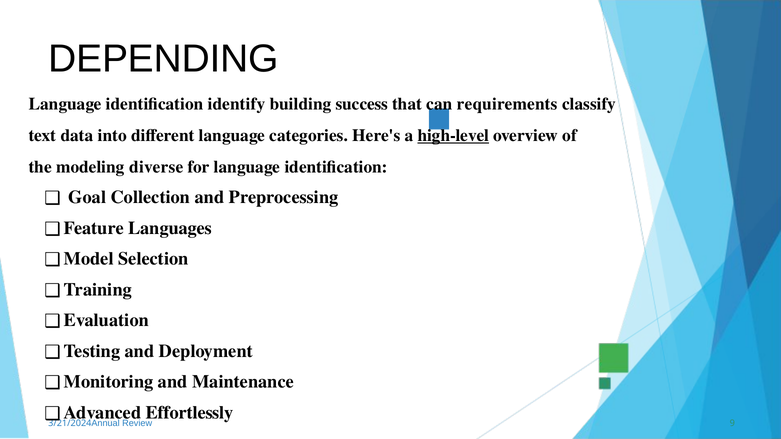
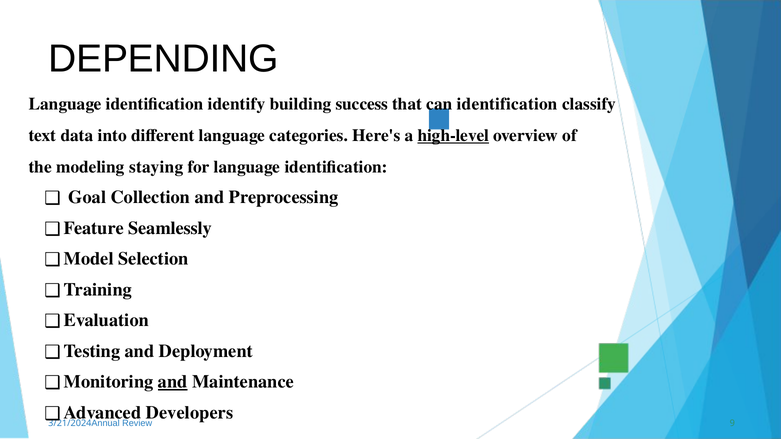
can requirements: requirements -> identification
diverse: diverse -> staying
Languages: Languages -> Seamlessly
and at (173, 382) underline: none -> present
Effortlessly: Effortlessly -> Developers
